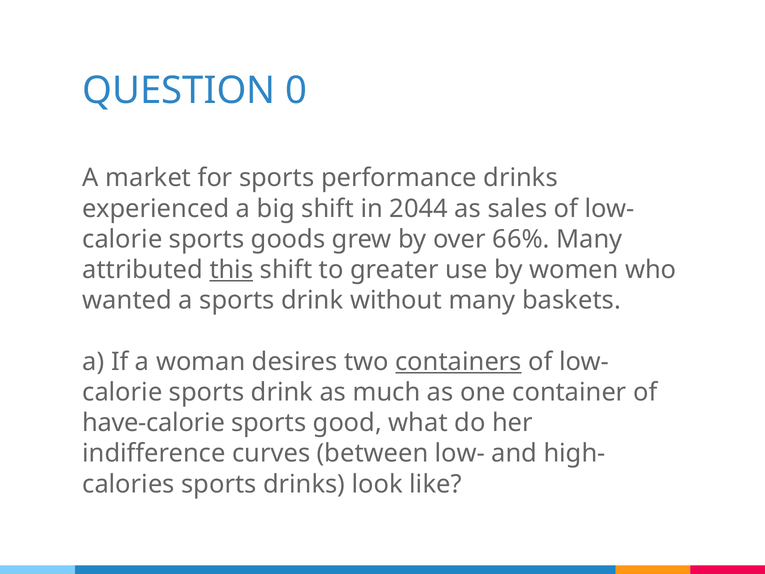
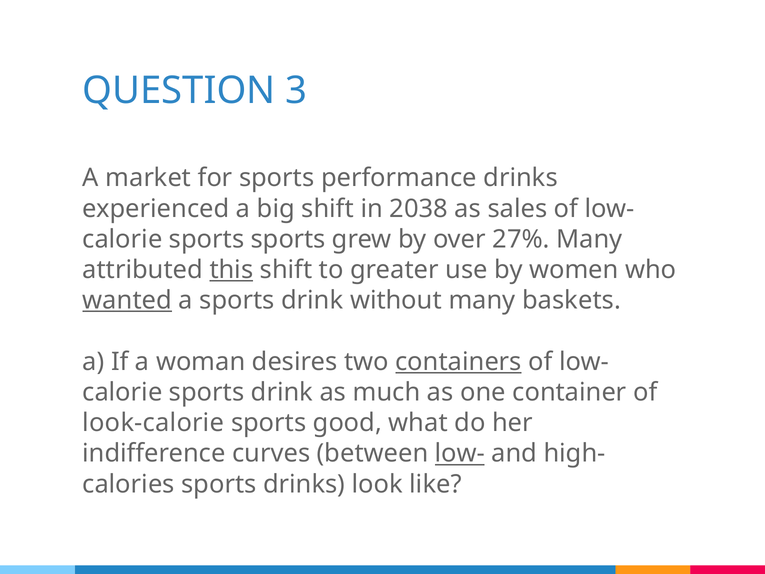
0: 0 -> 3
2044: 2044 -> 2038
sports goods: goods -> sports
66%: 66% -> 27%
wanted underline: none -> present
have-calorie: have-calorie -> look-calorie
low- at (460, 453) underline: none -> present
